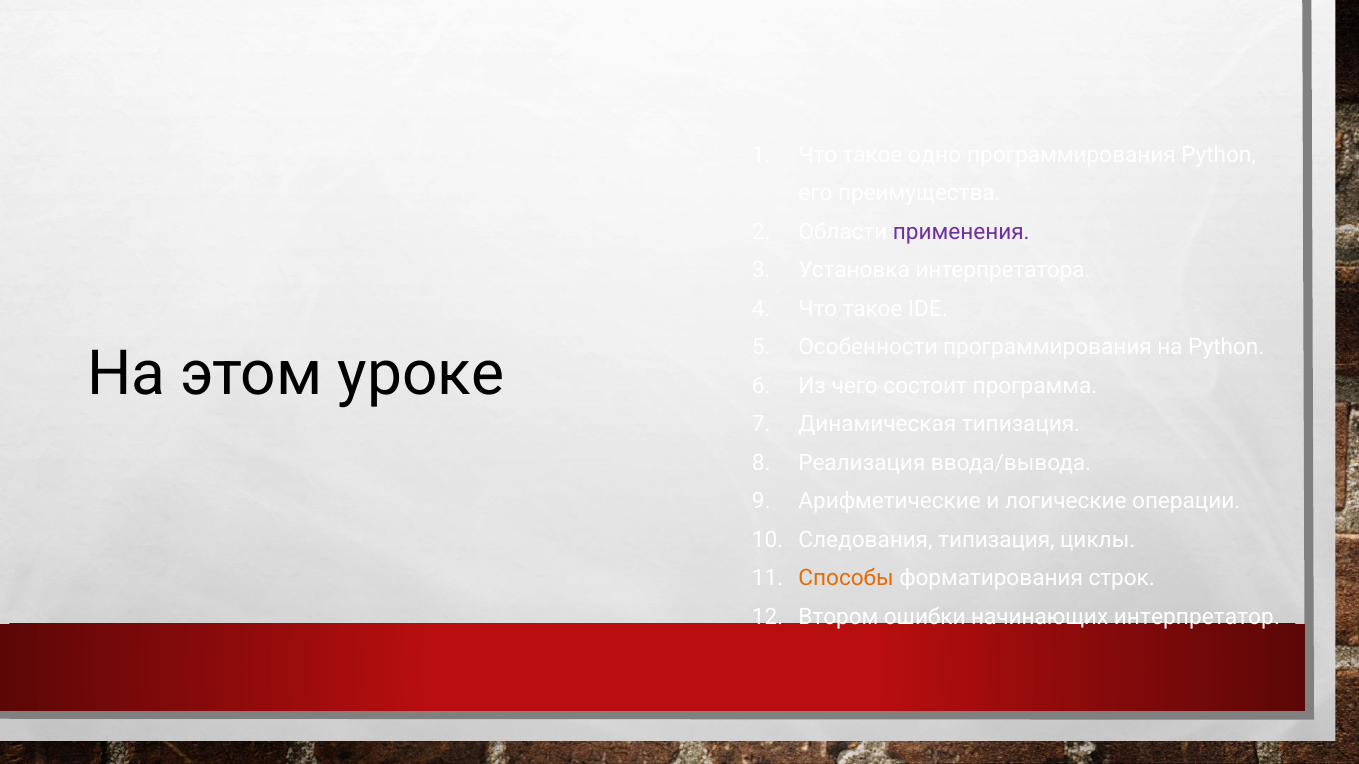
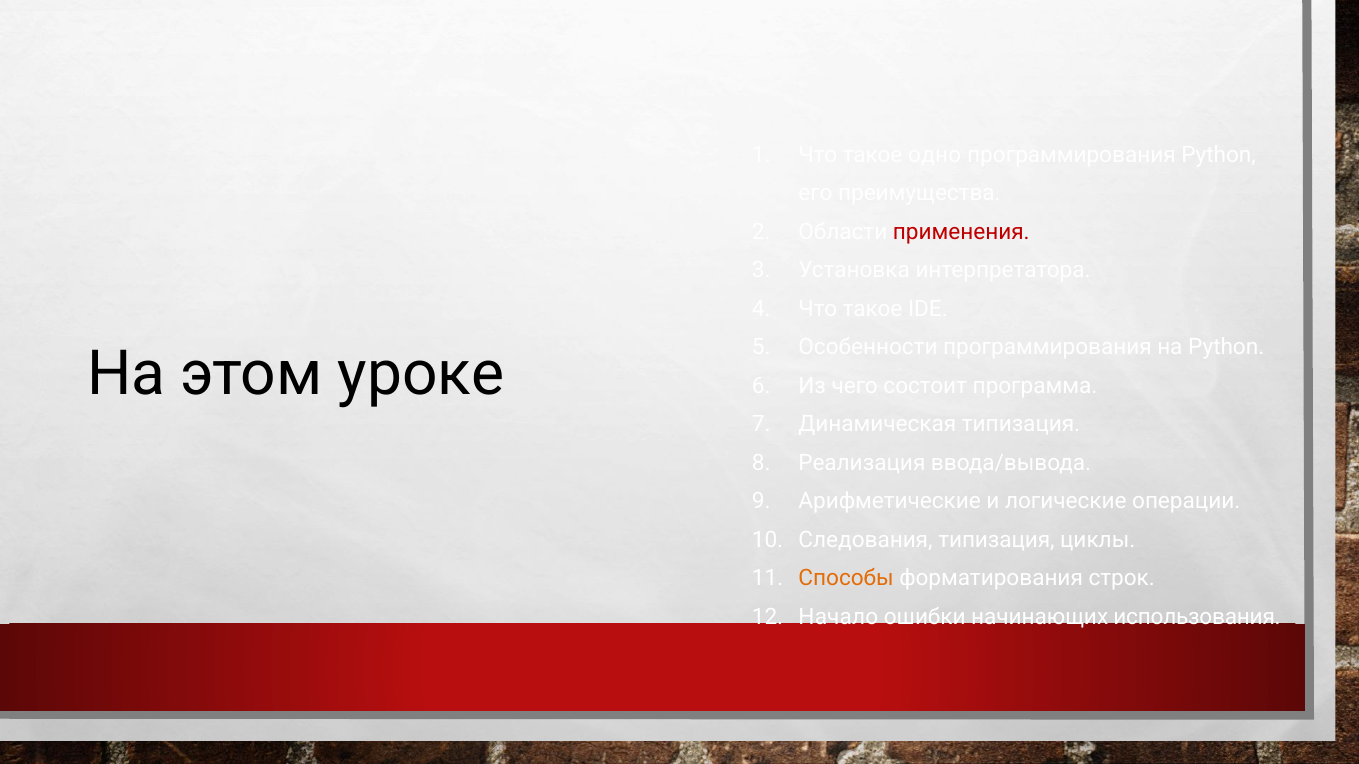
применения colour: purple -> red
Втором: Втором -> Начало
интерпретатор: интерпретатор -> использования
